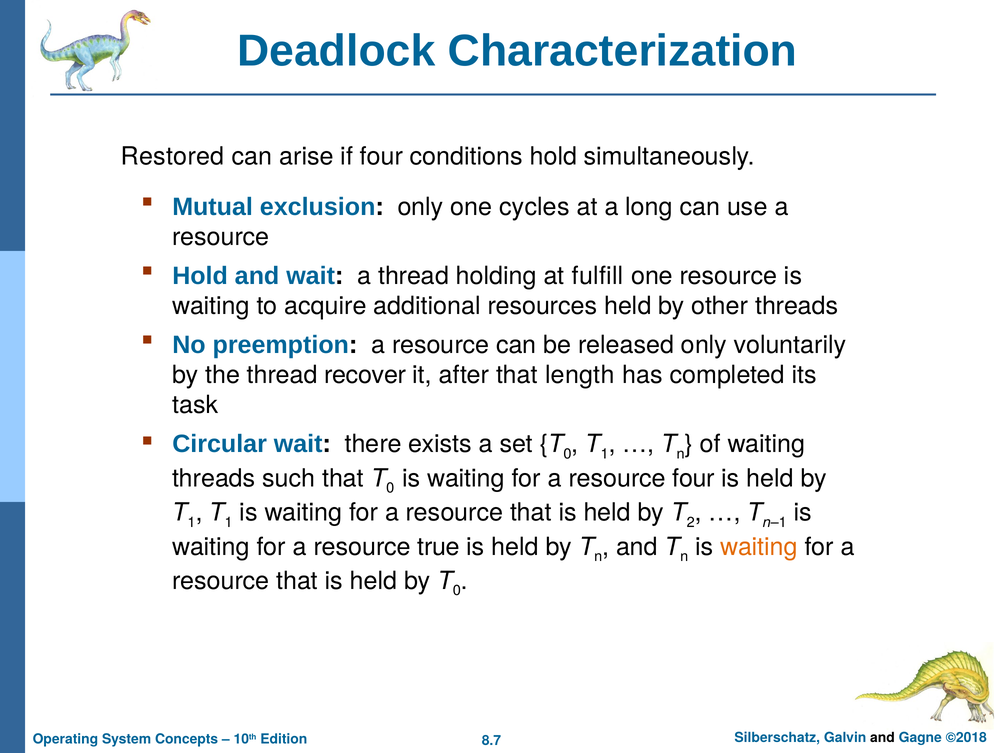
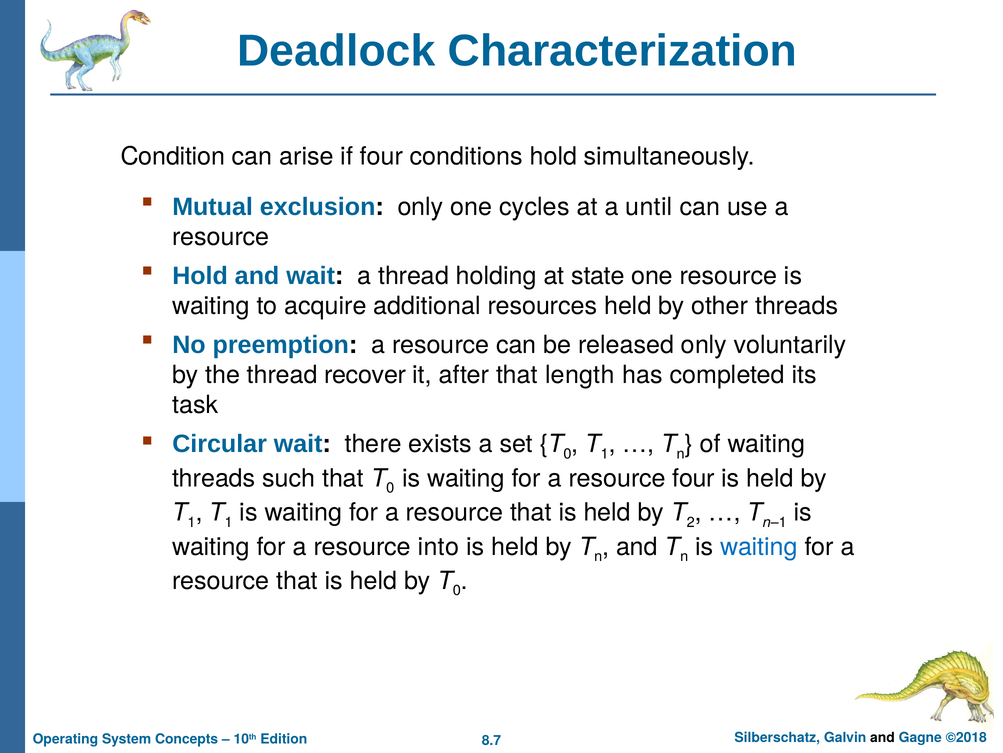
Restored: Restored -> Condition
long: long -> until
fulfill: fulfill -> state
true: true -> into
waiting at (759, 546) colour: orange -> blue
